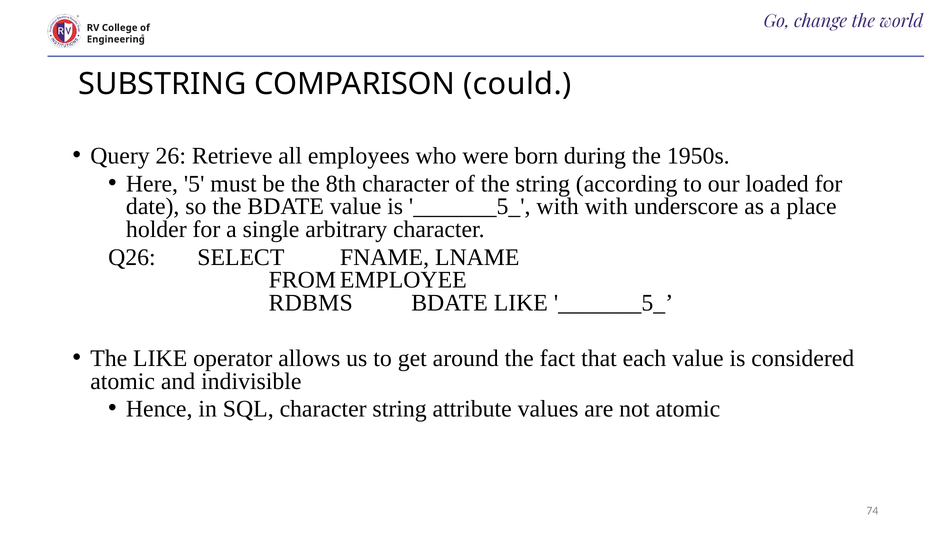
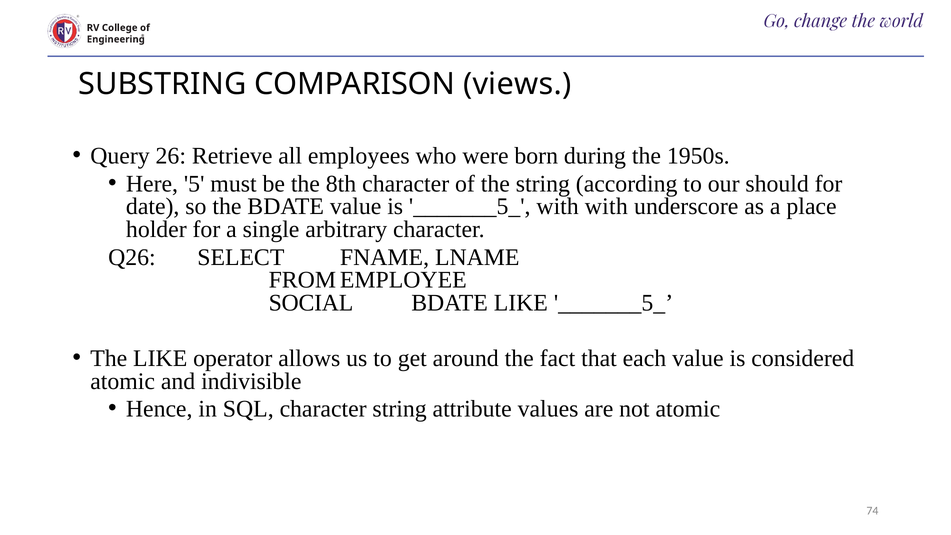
could: could -> views
loaded: loaded -> should
RDBMS: RDBMS -> SOCIAL
